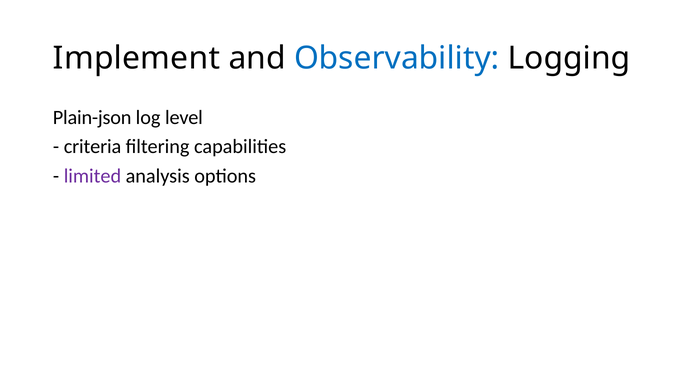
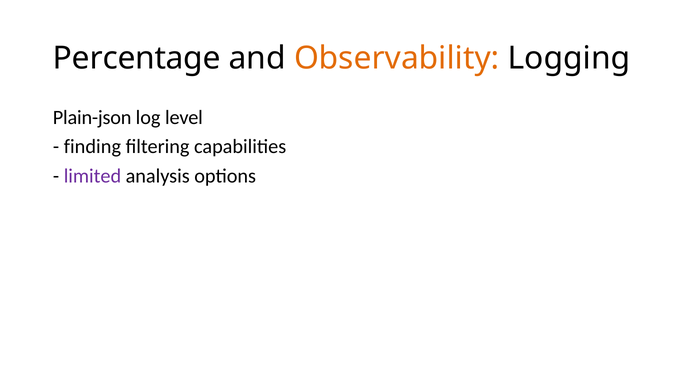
Implement: Implement -> Percentage
Observability colour: blue -> orange
criteria: criteria -> finding
